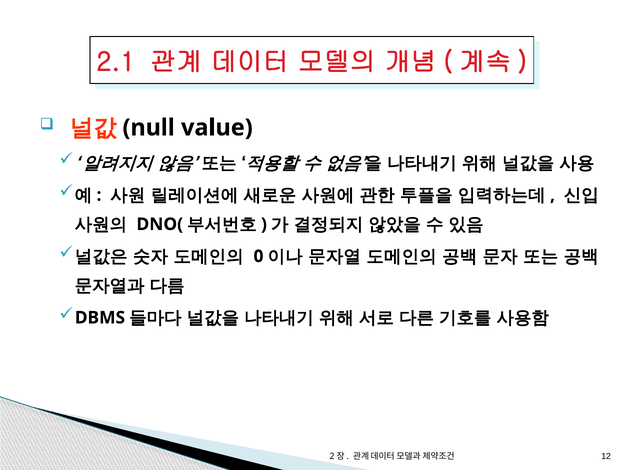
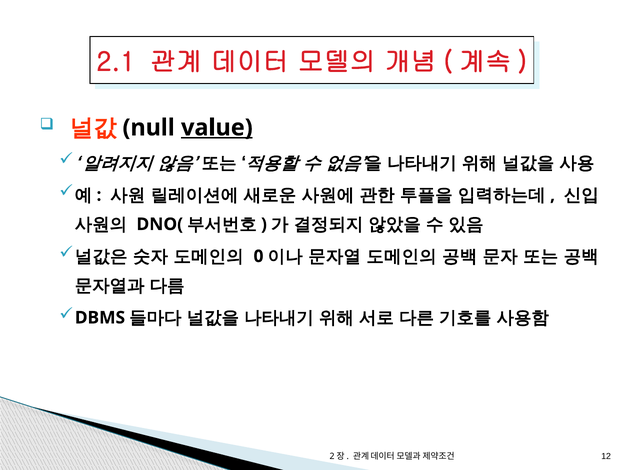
value underline: none -> present
